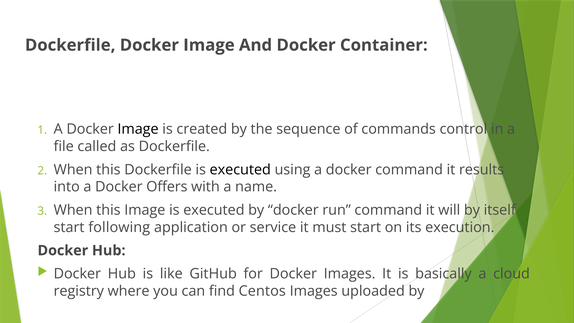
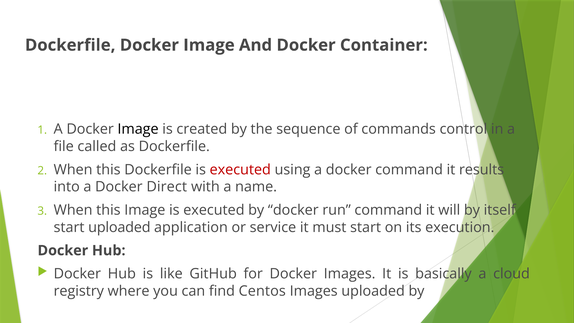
executed at (240, 170) colour: black -> red
Offers: Offers -> Direct
start following: following -> uploaded
